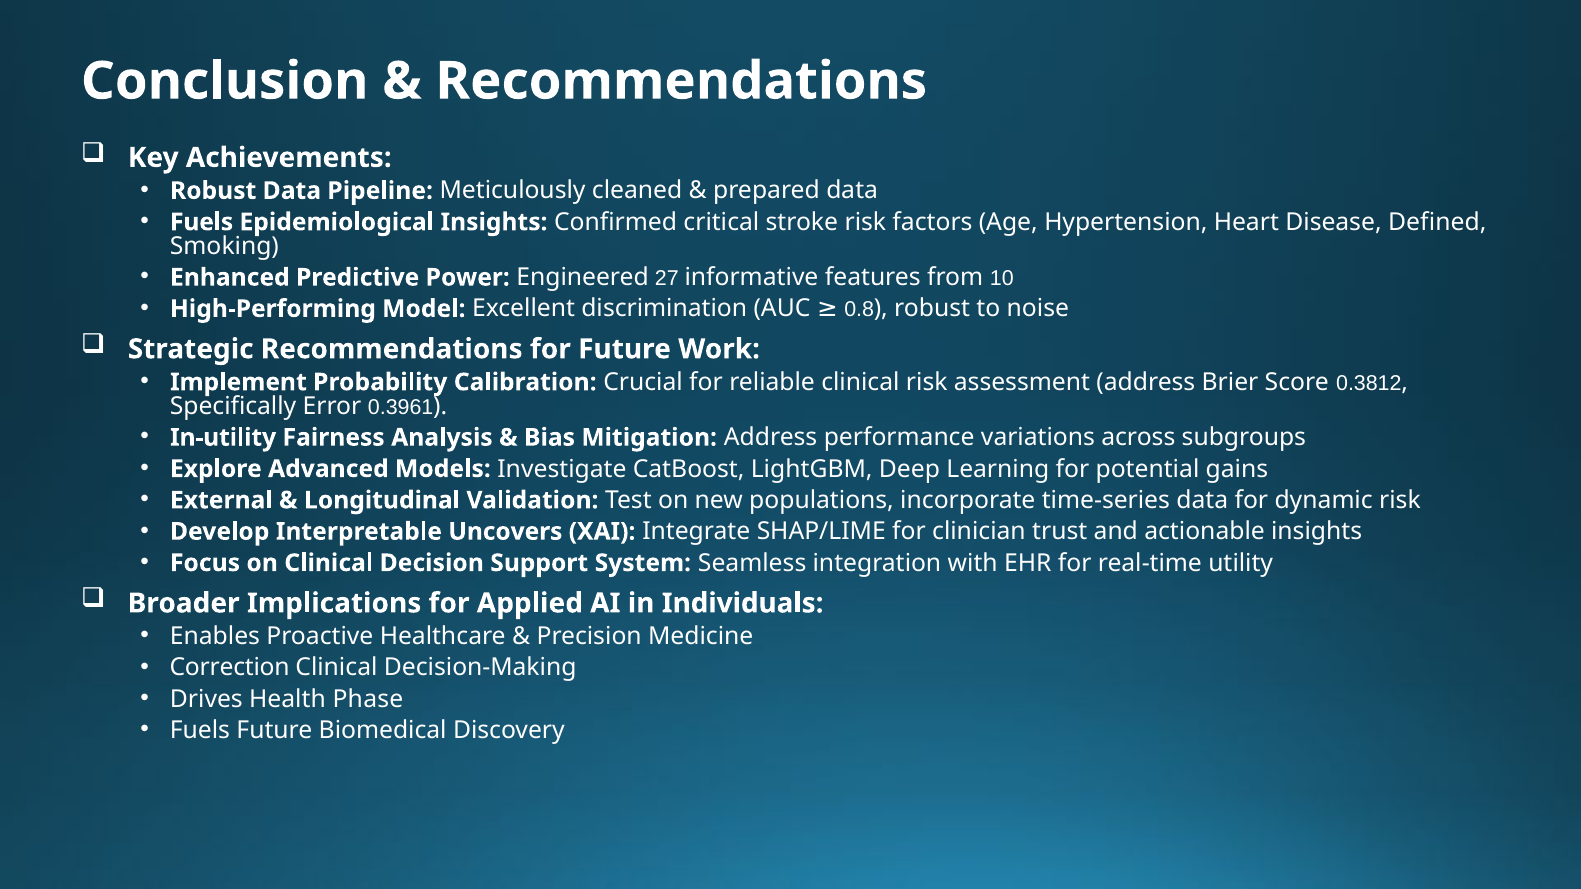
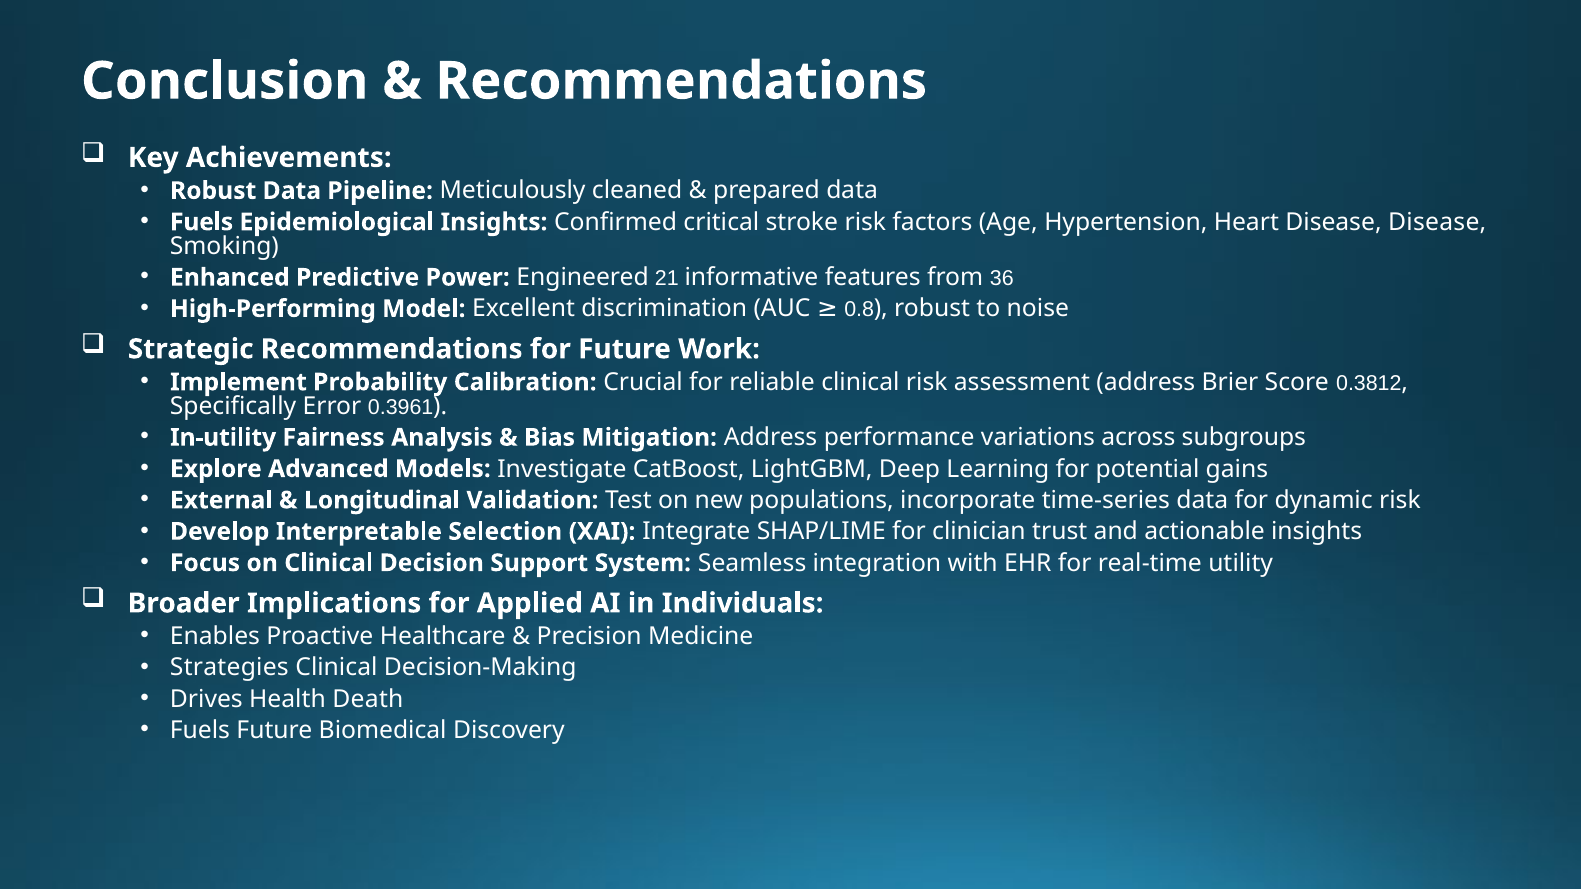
Disease Defined: Defined -> Disease
27: 27 -> 21
10: 10 -> 36
Uncovers: Uncovers -> Selection
Correction: Correction -> Strategies
Phase: Phase -> Death
